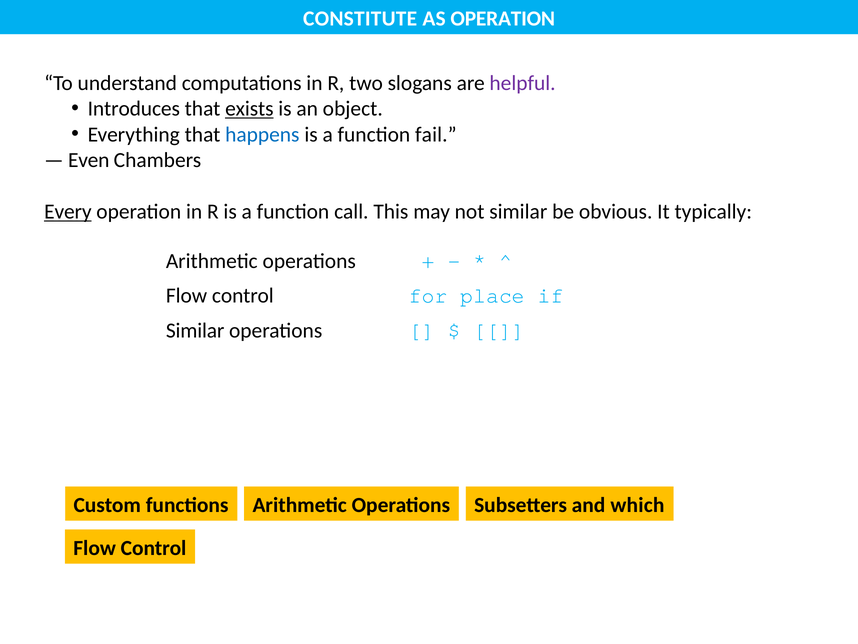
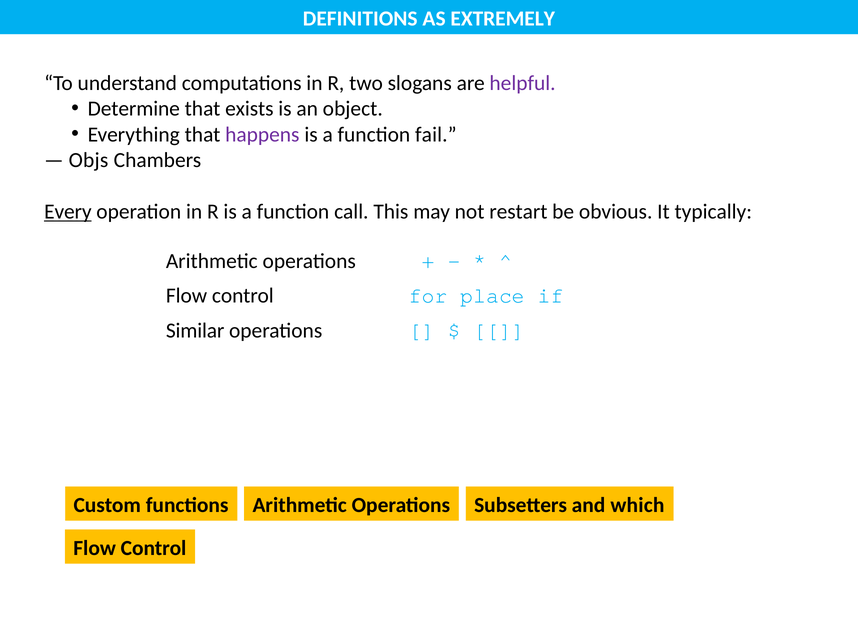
CONSTITUTE: CONSTITUTE -> DEFINITIONS
AS OPERATION: OPERATION -> EXTREMELY
Introduces: Introduces -> Determine
exists underline: present -> none
happens colour: blue -> purple
Even: Even -> Objs
not similar: similar -> restart
